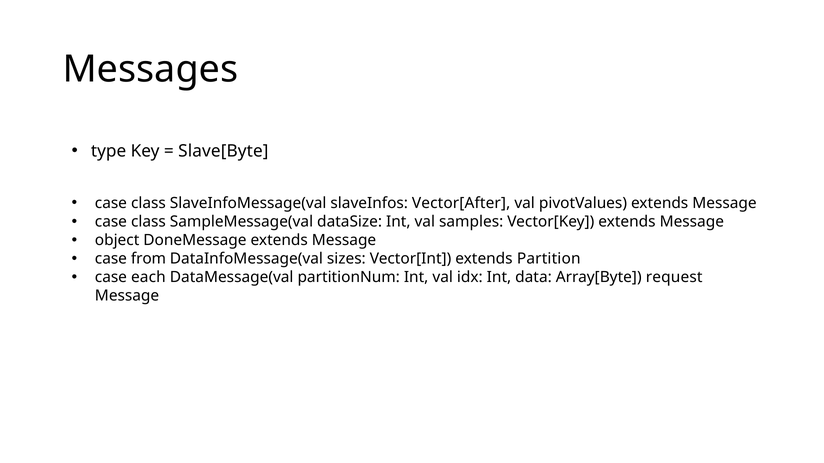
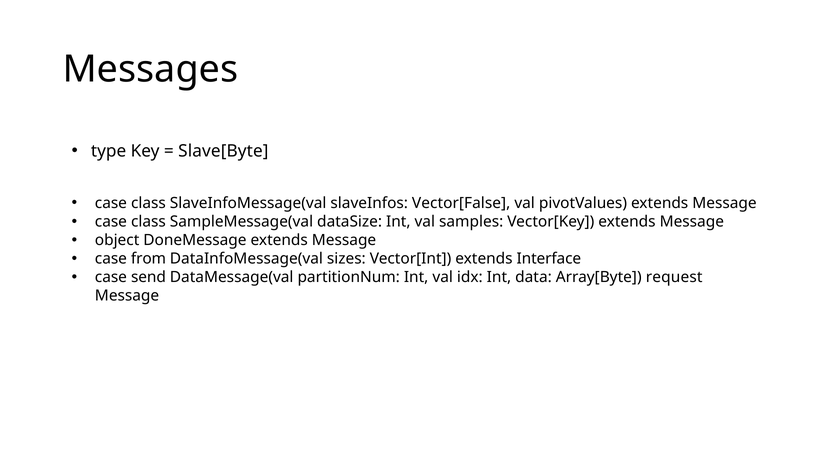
Vector[After: Vector[After -> Vector[False
Partition: Partition -> Interface
each: each -> send
